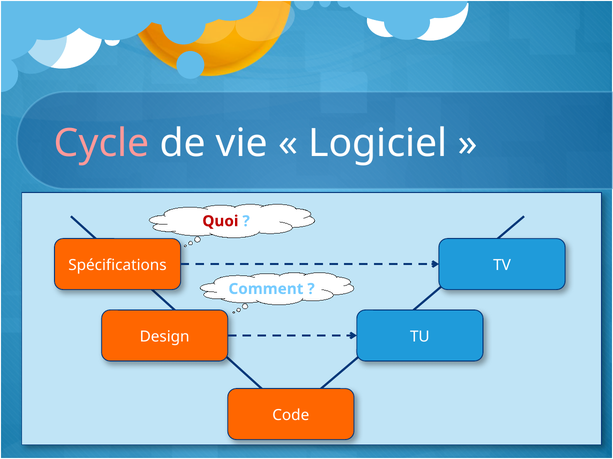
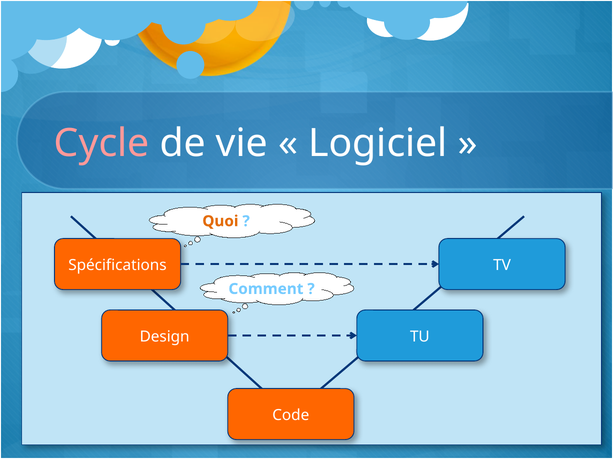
Quoi colour: red -> orange
